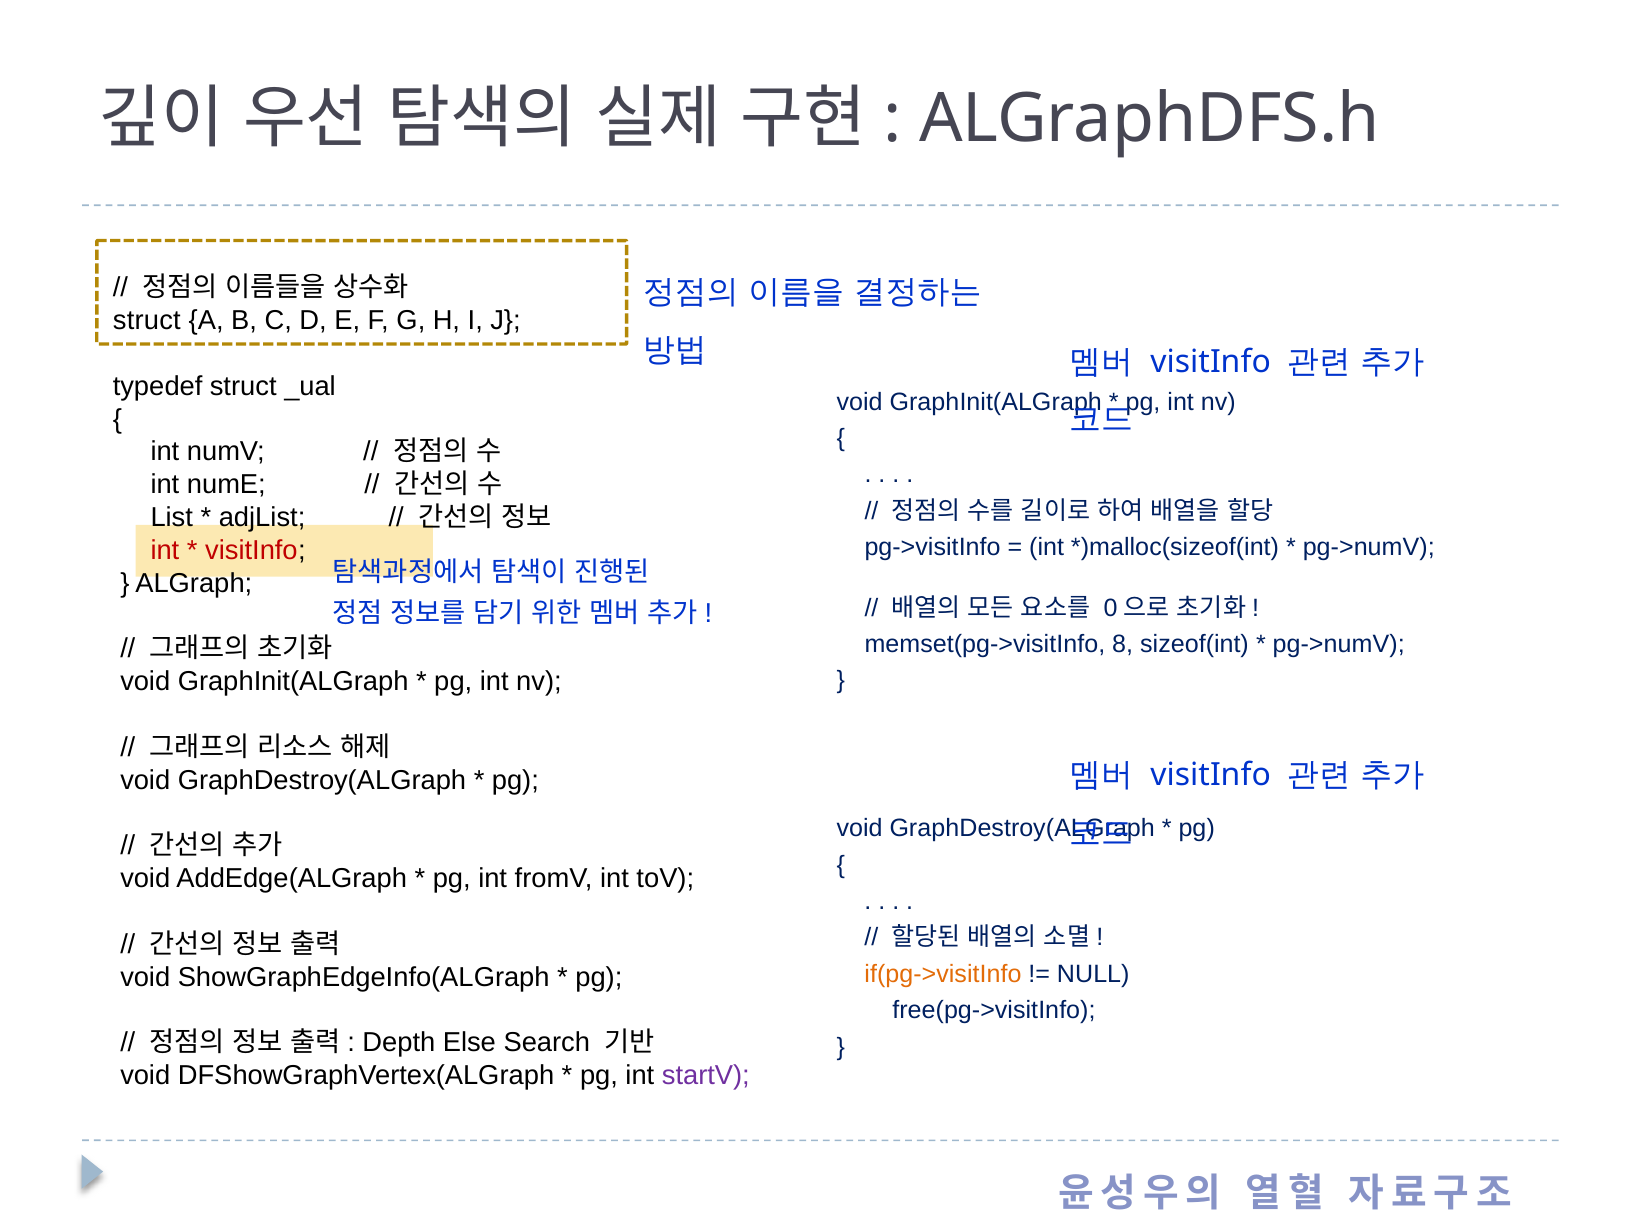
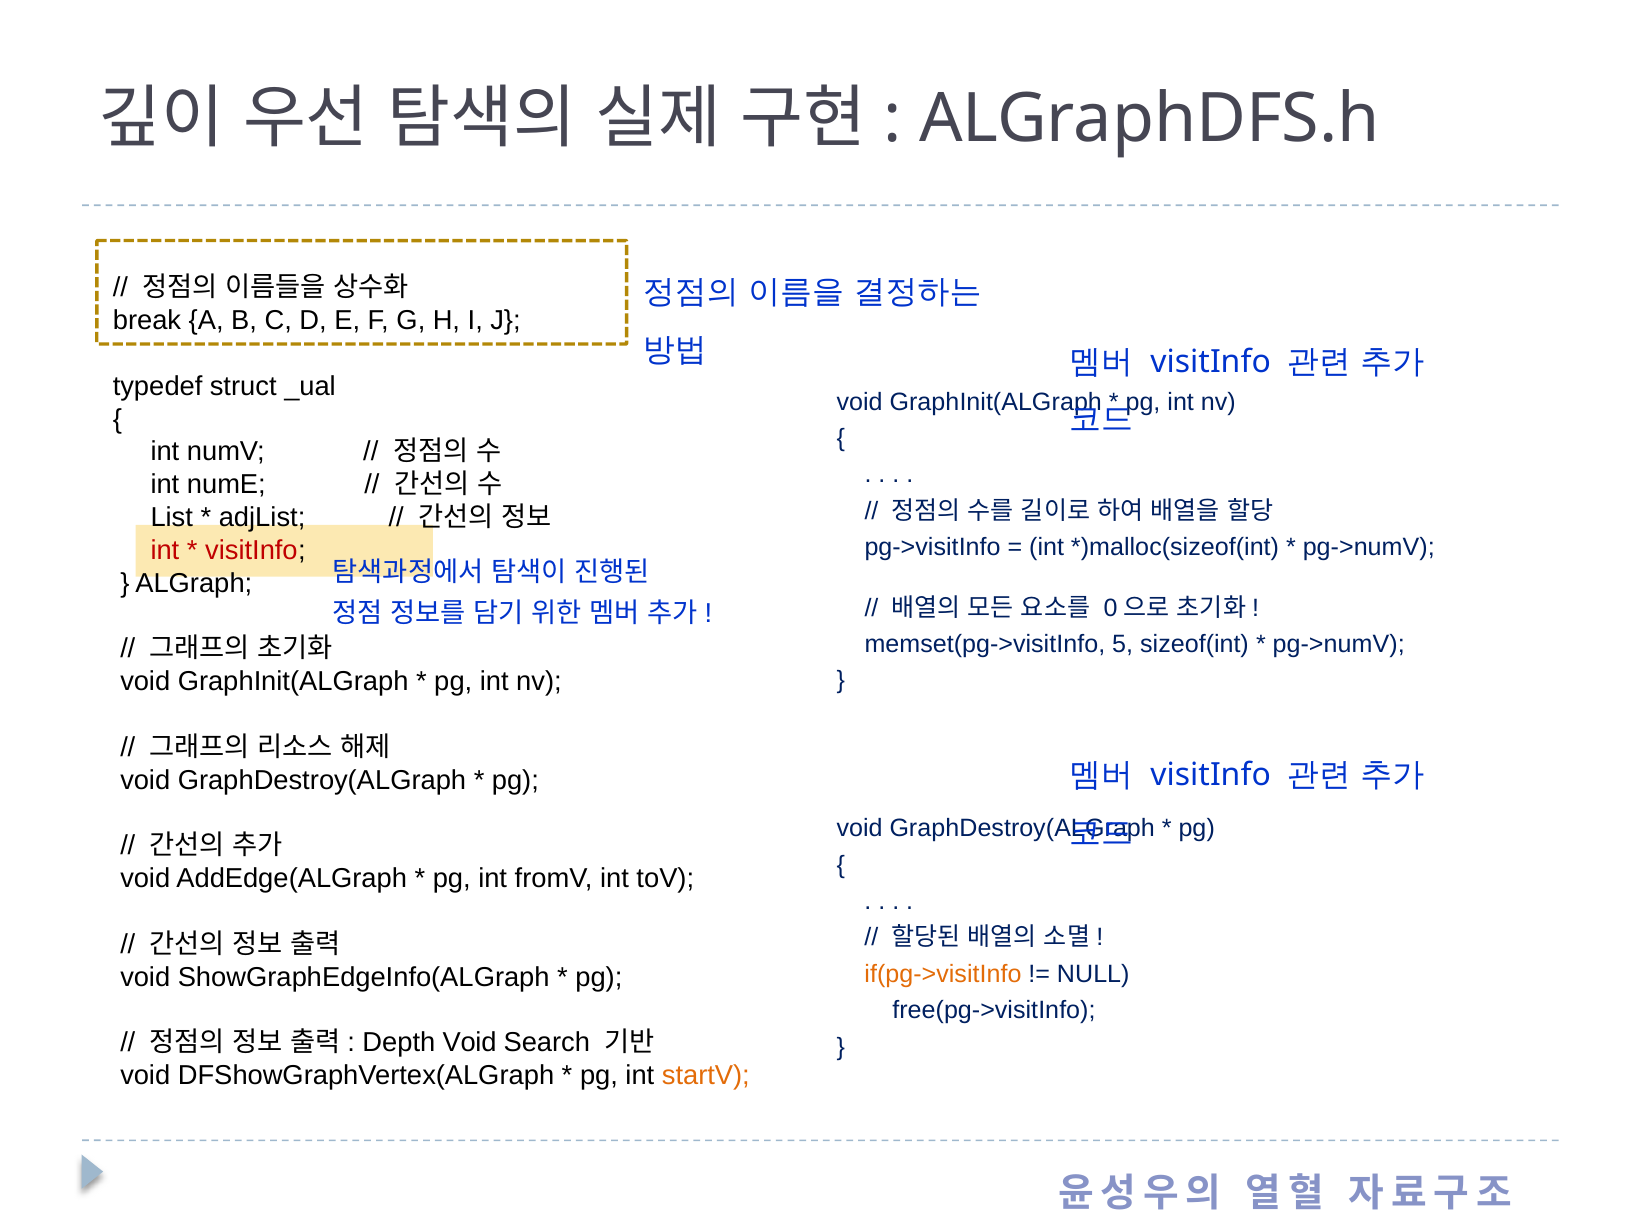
struct at (147, 320): struct -> break
8: 8 -> 5
Depth Else: Else -> Void
startV colour: purple -> orange
